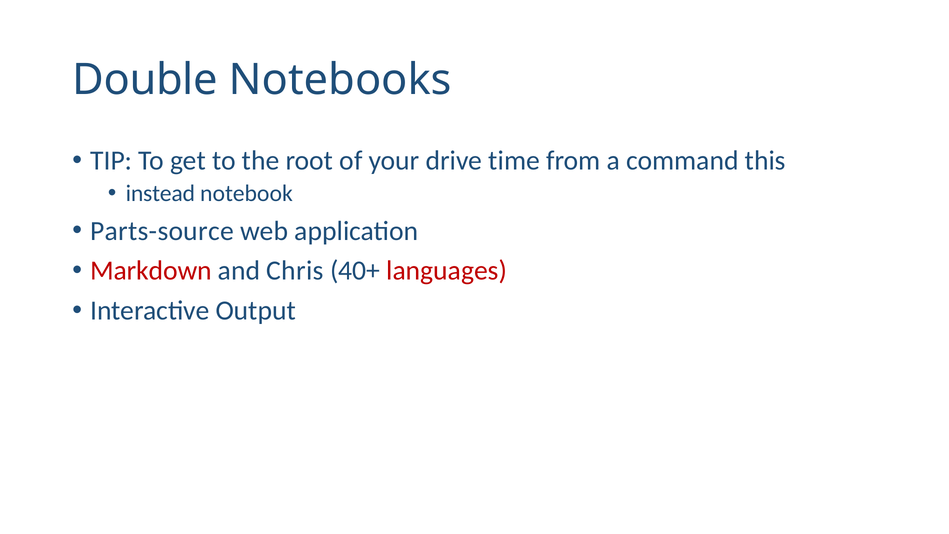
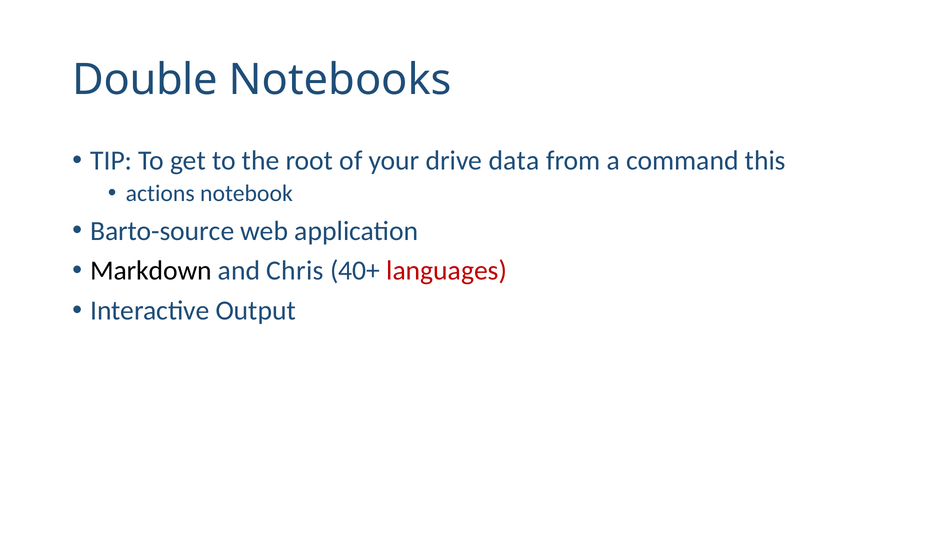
time: time -> data
instead: instead -> actions
Parts-source: Parts-source -> Barto-source
Markdown colour: red -> black
